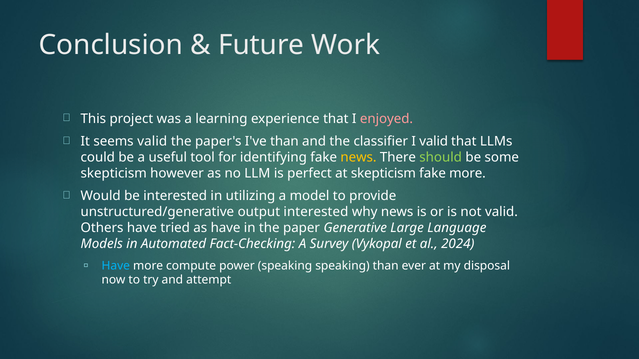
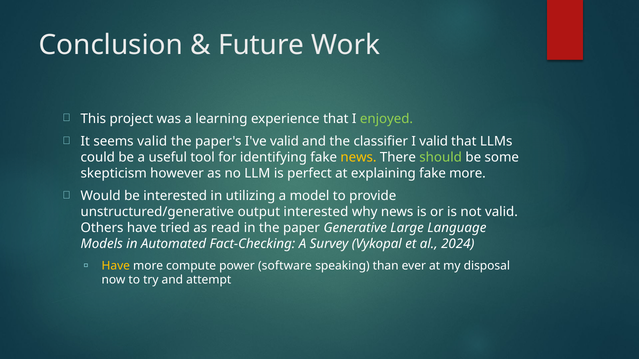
enjoyed colour: pink -> light green
I've than: than -> valid
at skepticism: skepticism -> explaining
as have: have -> read
Have at (116, 266) colour: light blue -> yellow
power speaking: speaking -> software
